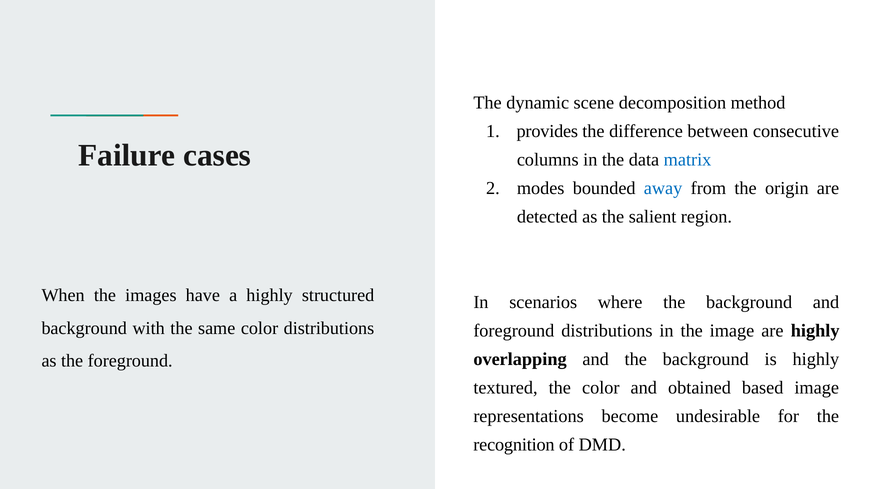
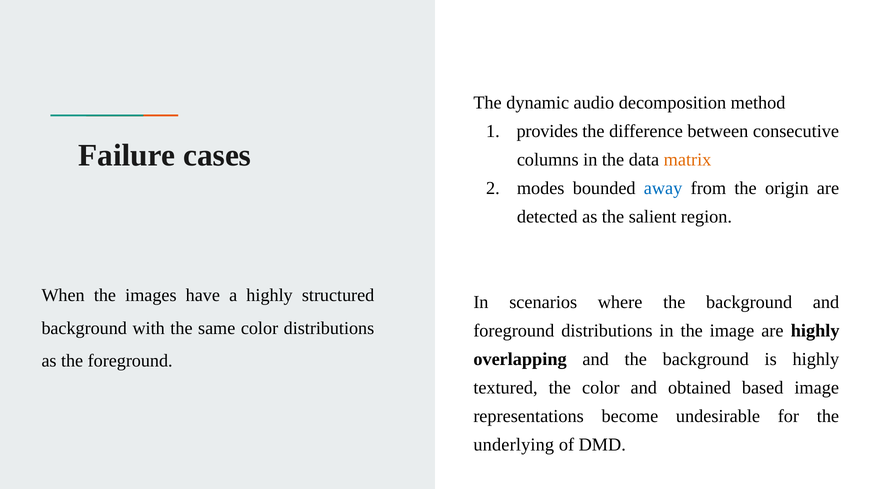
scene: scene -> audio
matrix colour: blue -> orange
recognition: recognition -> underlying
